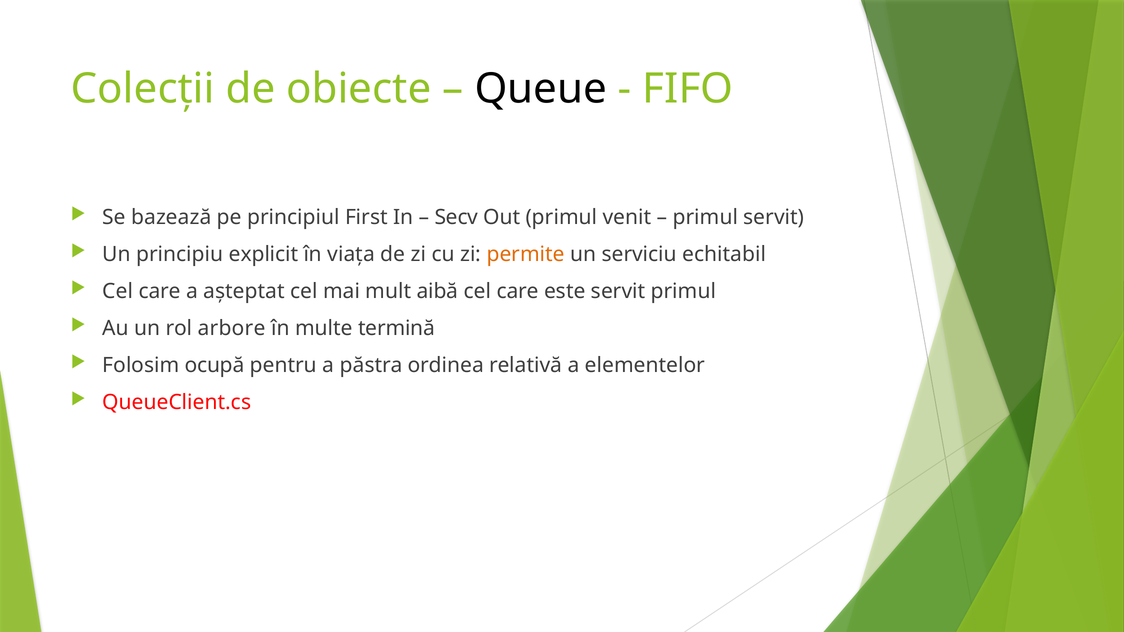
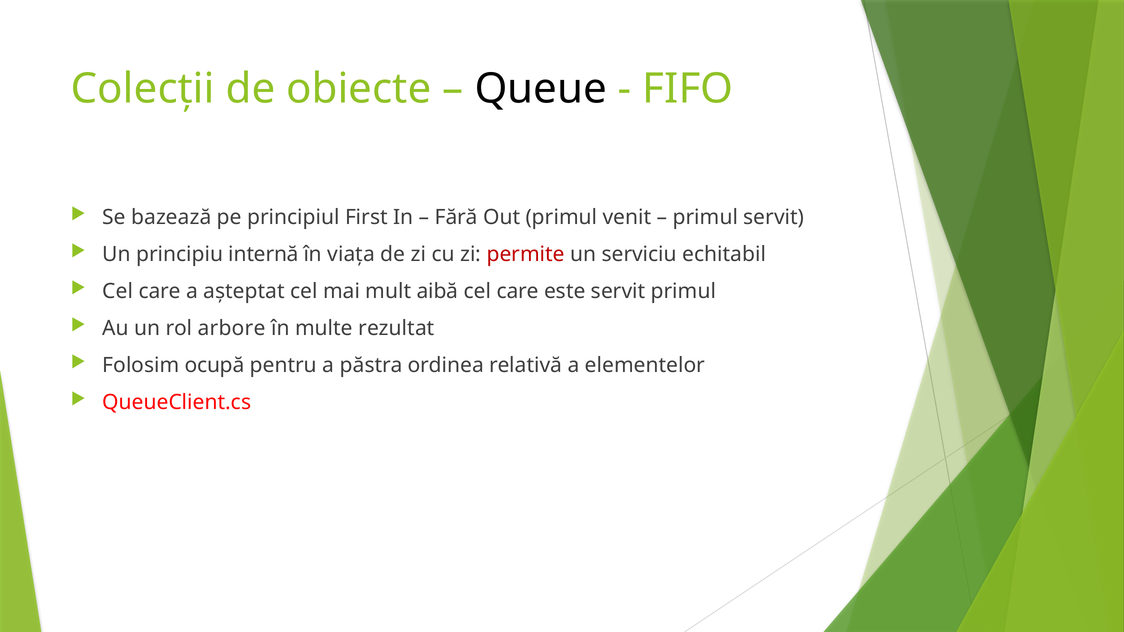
Secv: Secv -> Fără
explicit: explicit -> internă
permite colour: orange -> red
termină: termină -> rezultat
